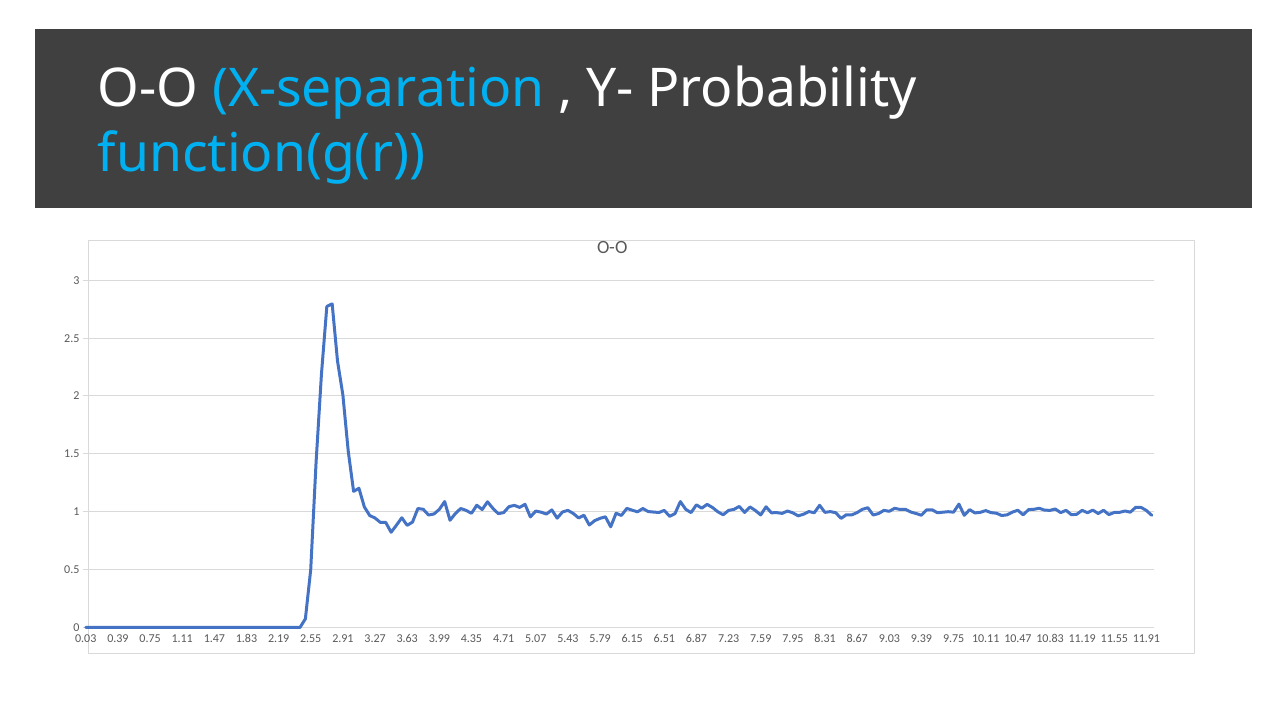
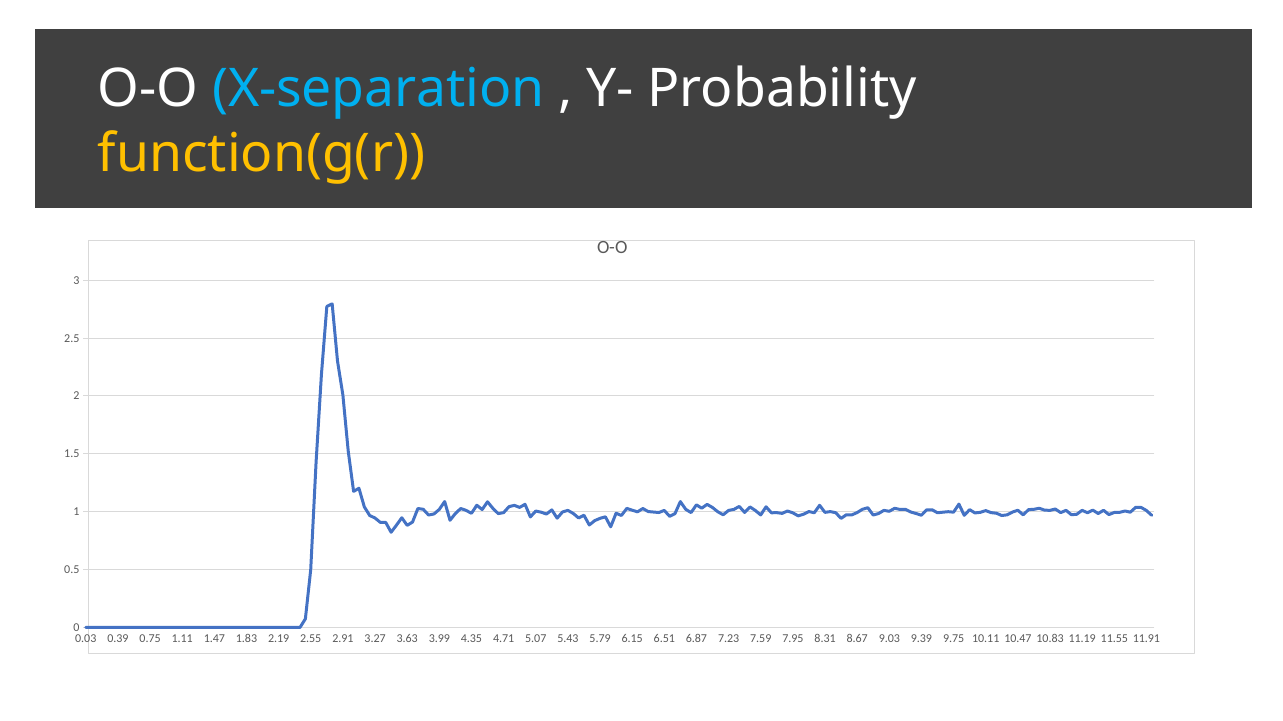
function(g(r colour: light blue -> yellow
